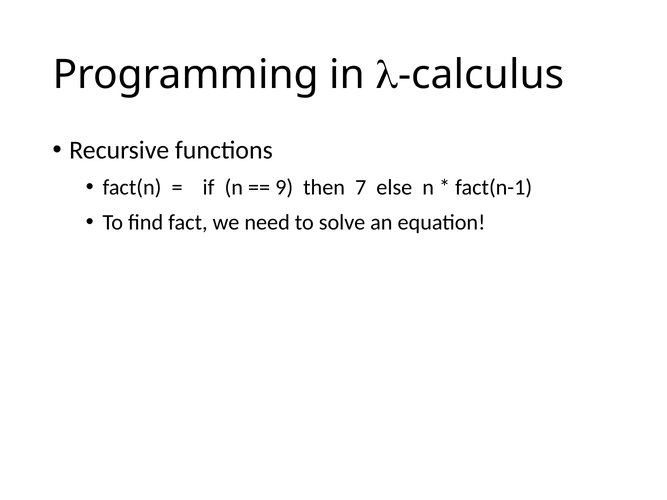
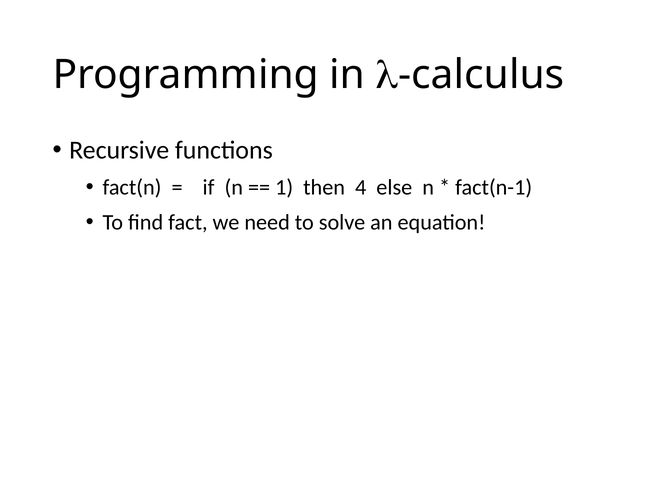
9: 9 -> 1
7: 7 -> 4
